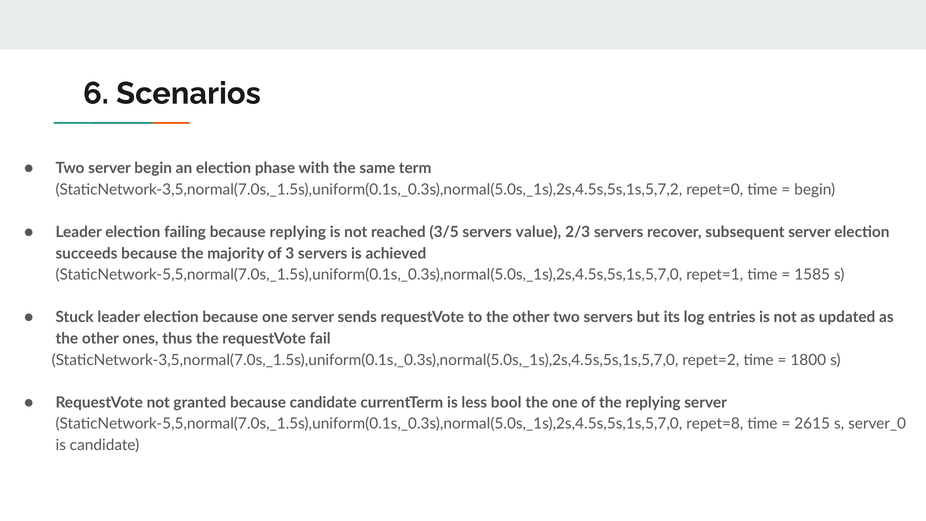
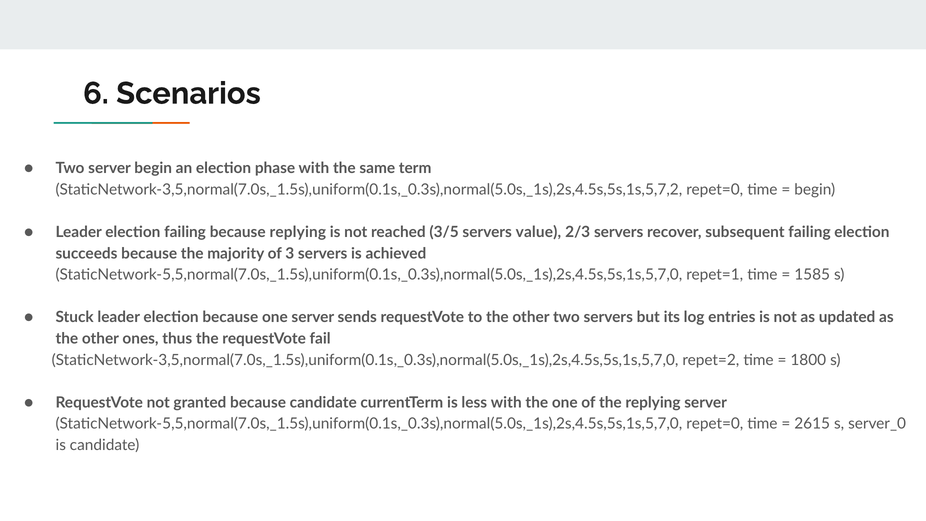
subsequent server: server -> failing
less bool: bool -> with
StaticNetwork-5,5,normal(7.0s,_1.5s),uniform(0.1s,_0.3s),normal(5.0s,_1s),2s,4.5s,5s,1s,5,7,0 repet=8: repet=8 -> repet=0
